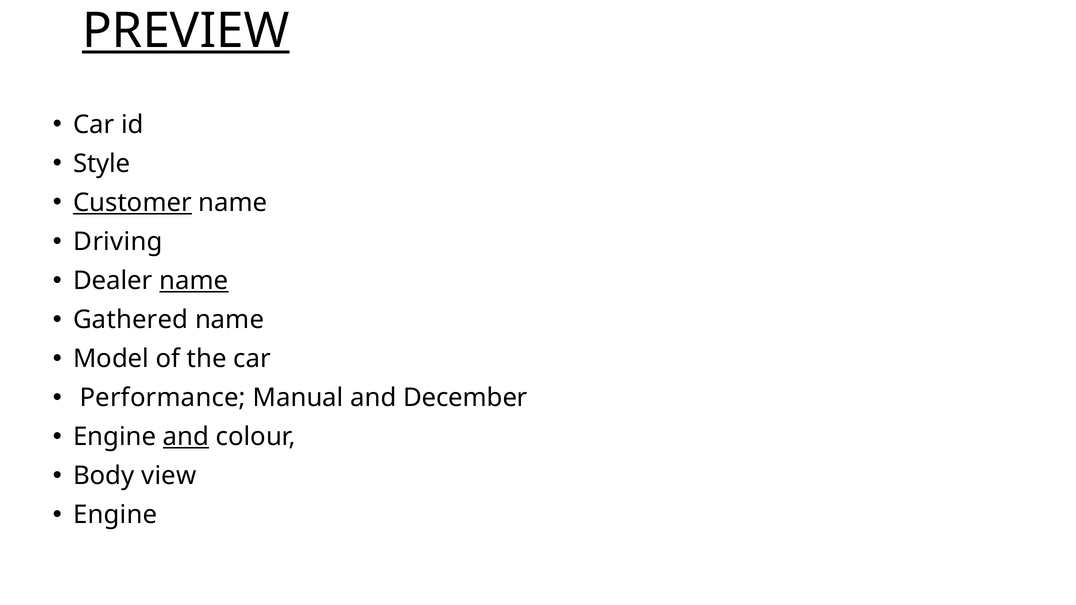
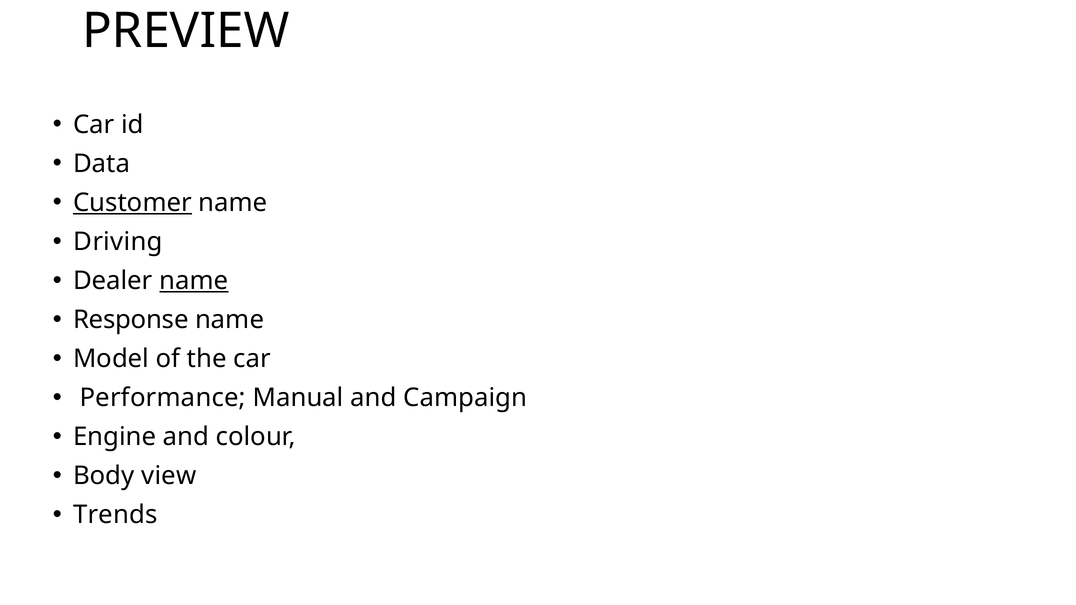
PREVIEW underline: present -> none
Style: Style -> Data
Gathered: Gathered -> Response
December: December -> Campaign
and at (186, 437) underline: present -> none
Engine at (115, 515): Engine -> Trends
